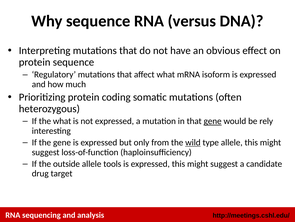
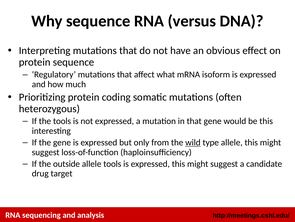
the what: what -> tools
gene at (213, 121) underline: present -> none
be rely: rely -> this
